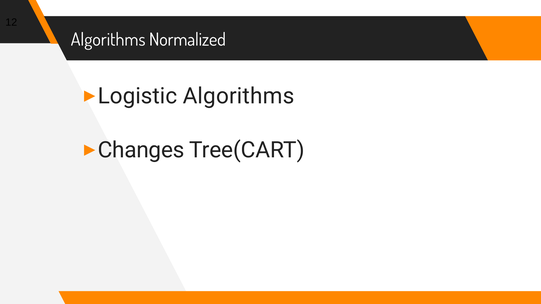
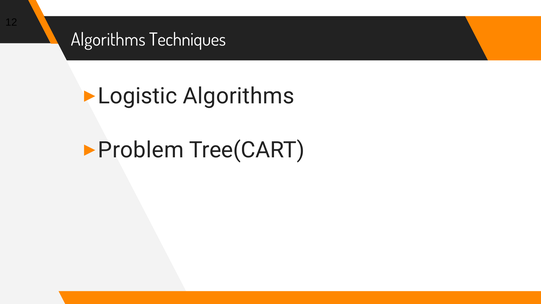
Normalized: Normalized -> Techniques
Changes: Changes -> Problem
